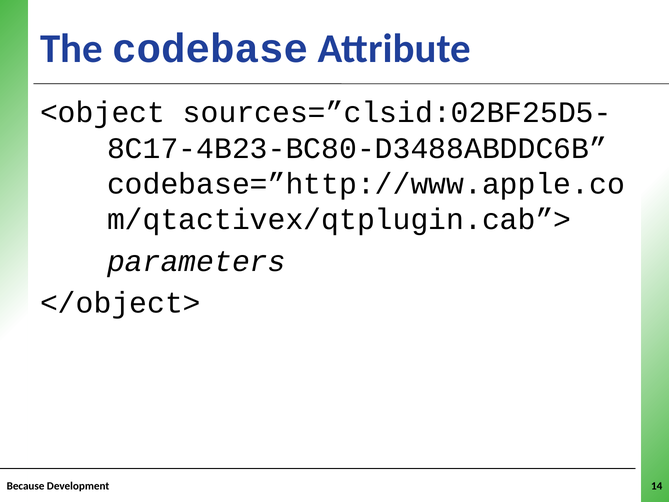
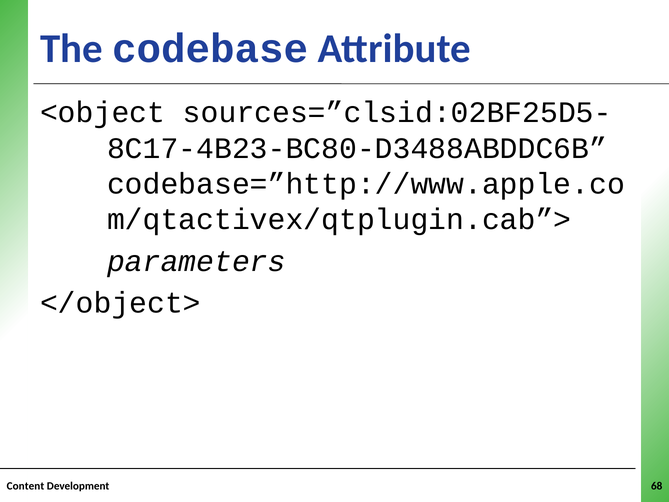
Because: Because -> Content
14: 14 -> 68
